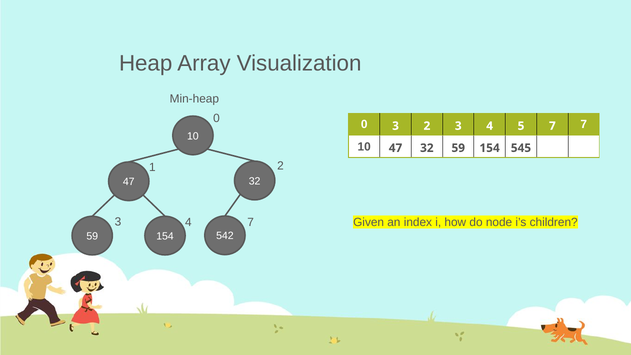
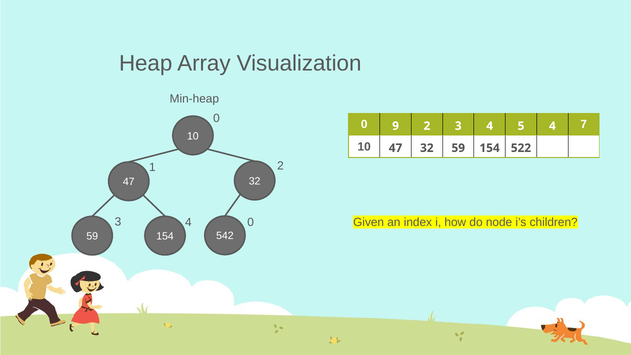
0 3: 3 -> 9
5 7: 7 -> 4
545: 545 -> 522
4 7: 7 -> 0
